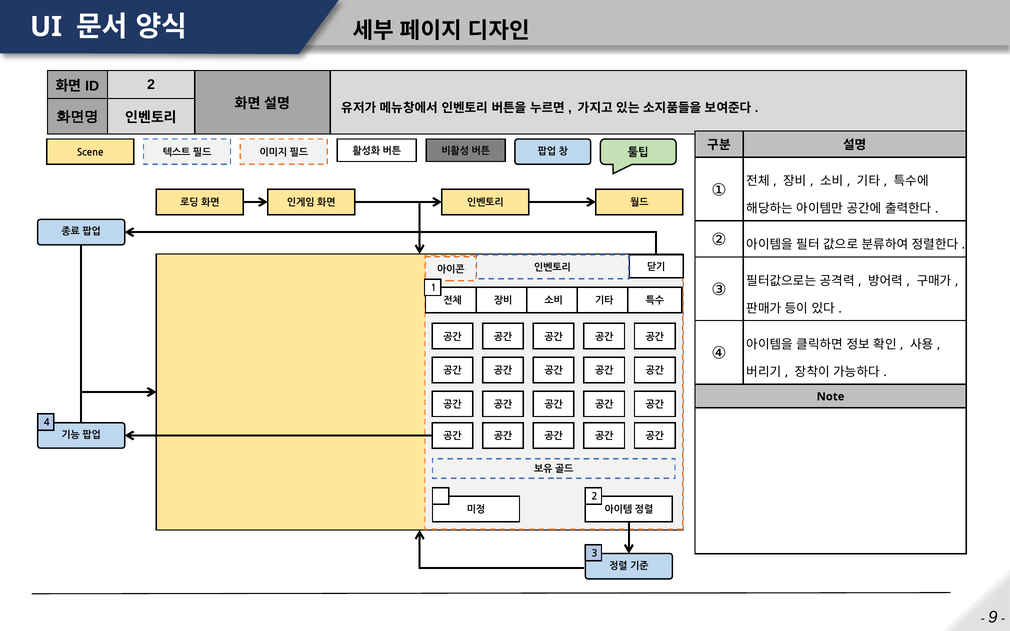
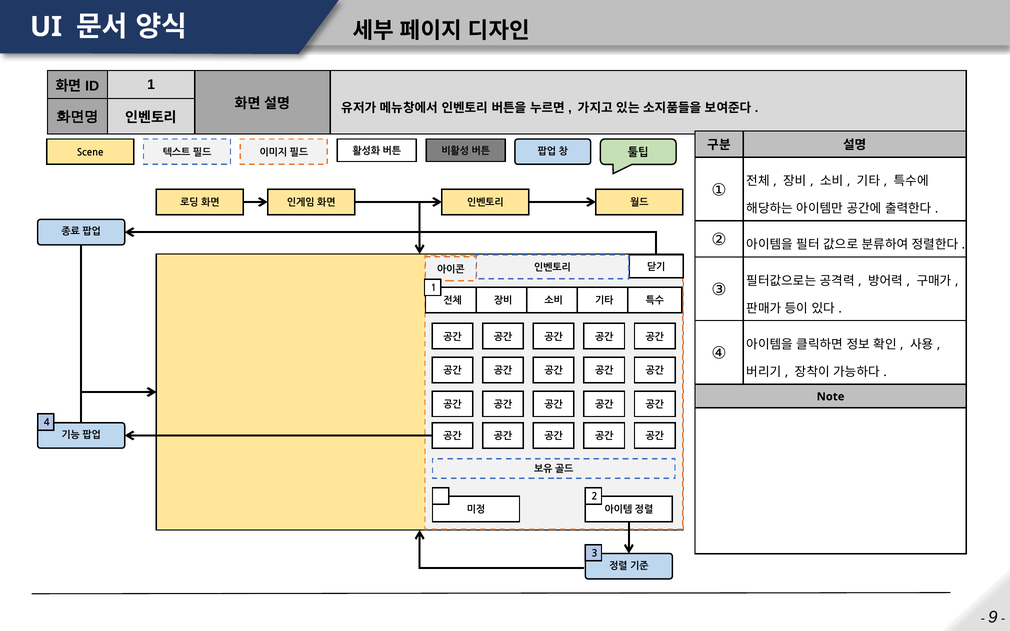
2 at (151, 85): 2 -> 1
